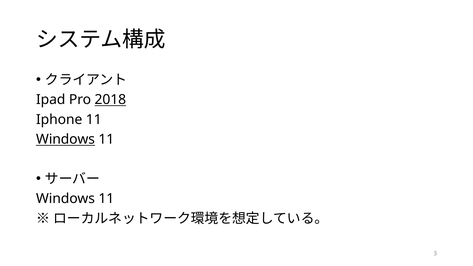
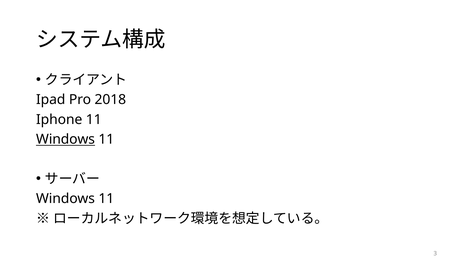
2018 underline: present -> none
